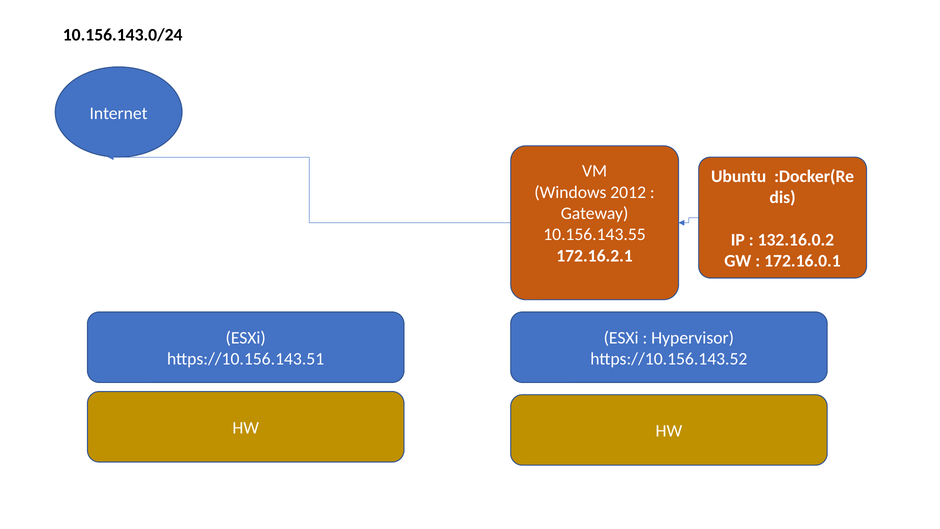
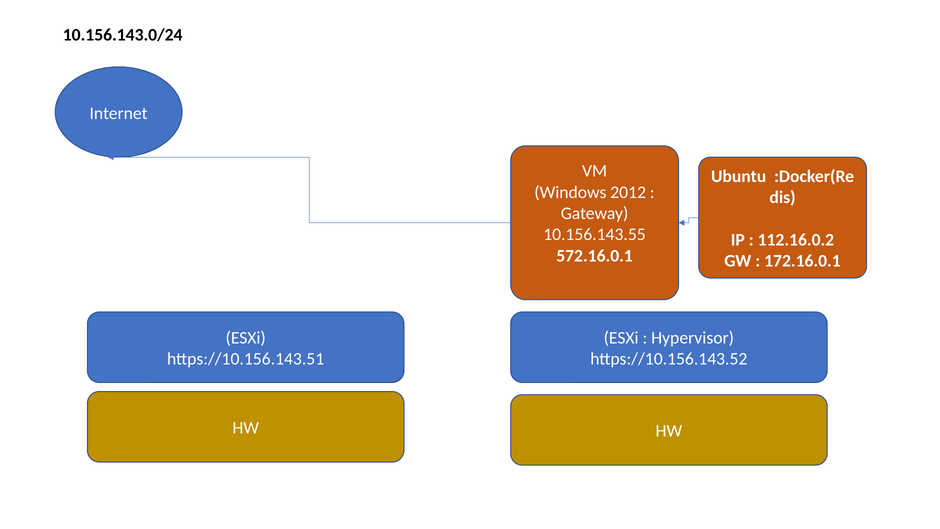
132.16.0.2: 132.16.0.2 -> 112.16.0.2
172.16.2.1: 172.16.2.1 -> 572.16.0.1
